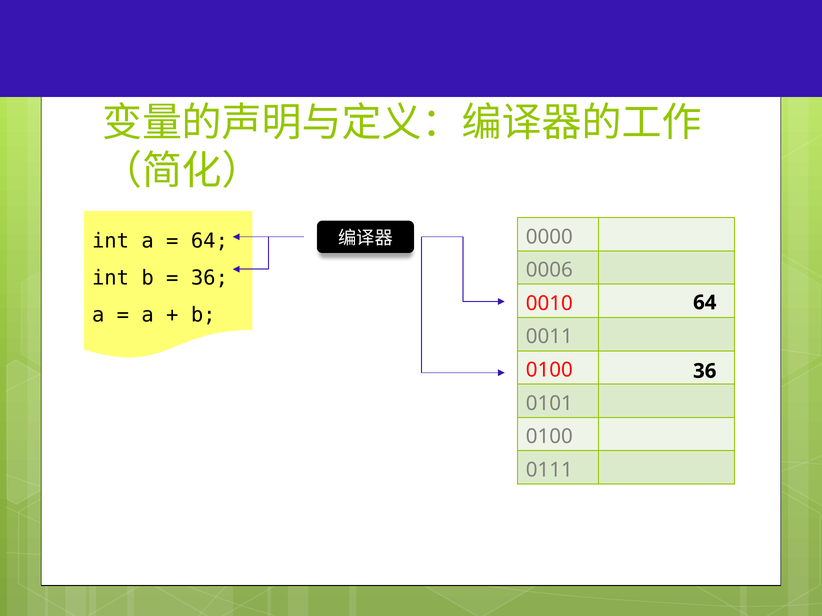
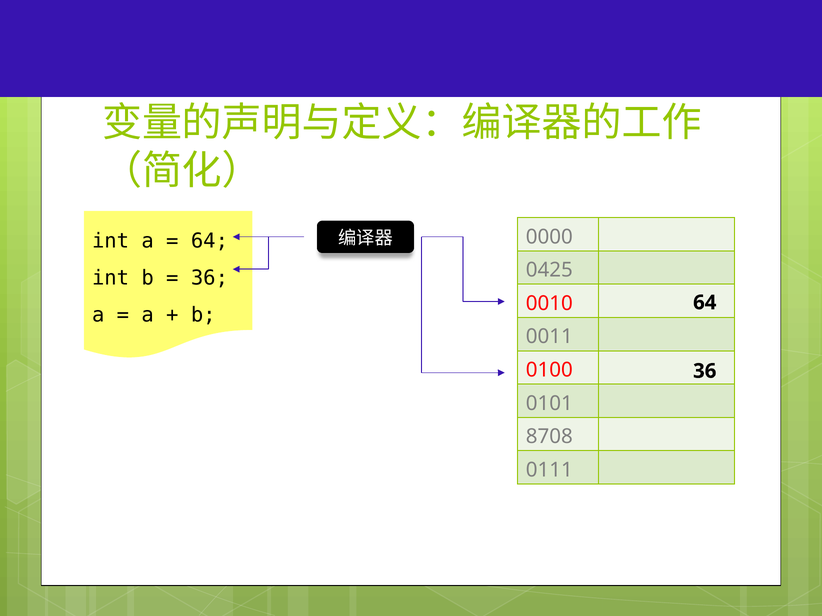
0006: 0006 -> 0425
0100 at (549, 437): 0100 -> 8708
